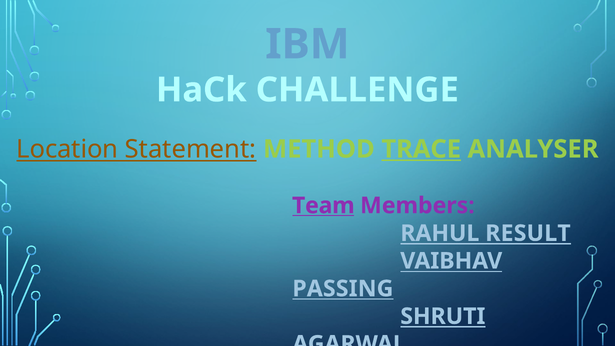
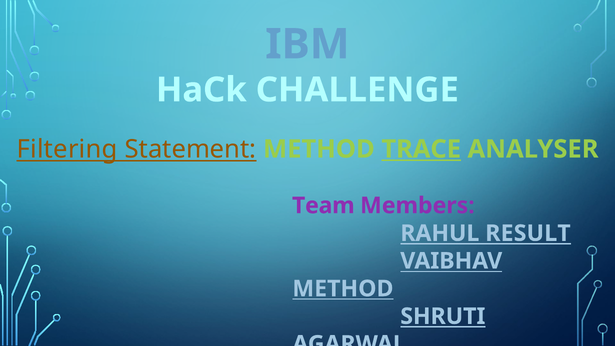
Location: Location -> Filtering
Team underline: present -> none
PASSING at (343, 289): PASSING -> METHOD
